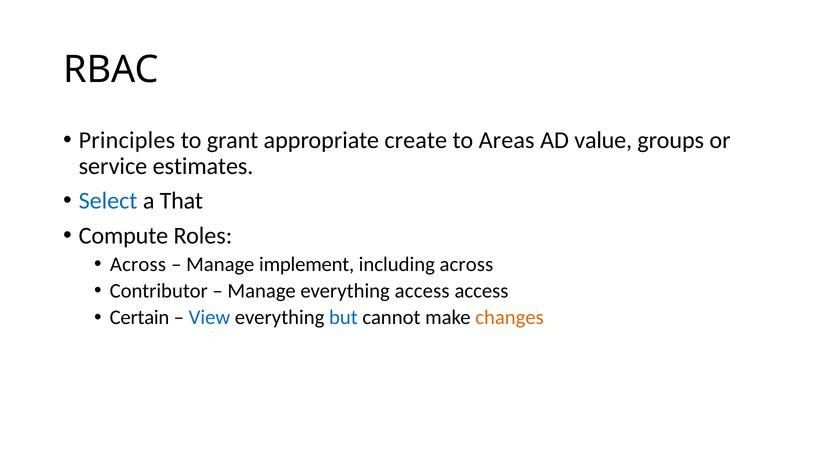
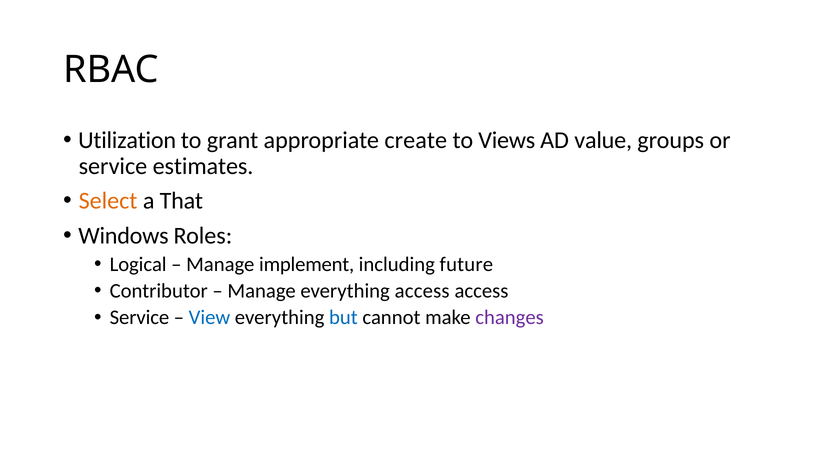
Principles: Principles -> Utilization
Areas: Areas -> Views
Select colour: blue -> orange
Compute: Compute -> Windows
Across at (138, 264): Across -> Logical
including across: across -> future
Certain at (139, 317): Certain -> Service
changes colour: orange -> purple
